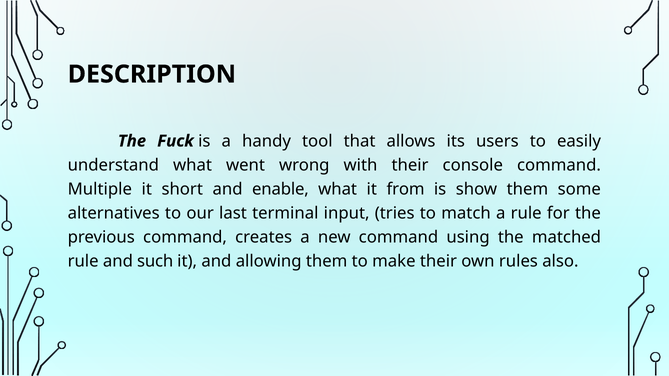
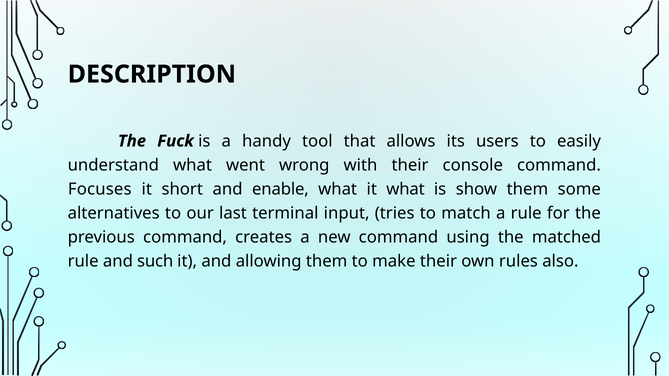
Multiple: Multiple -> Focuses
it from: from -> what
